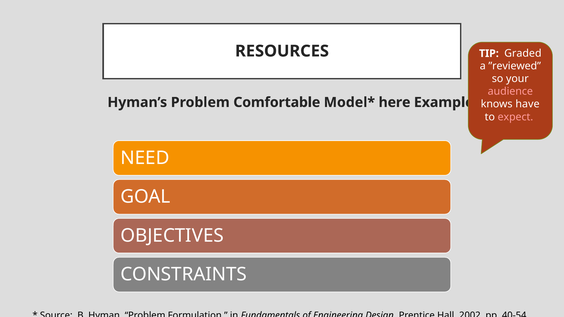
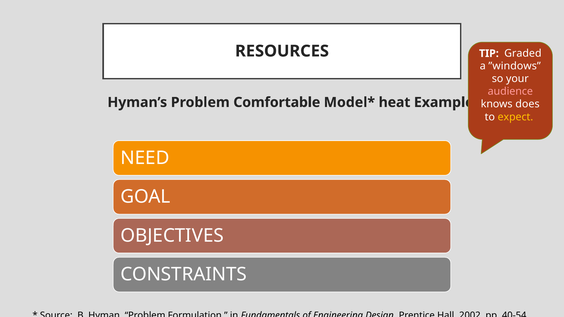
”reviewed: ”reviewed -> ”windows
here: here -> heat
have: have -> does
expect colour: pink -> yellow
